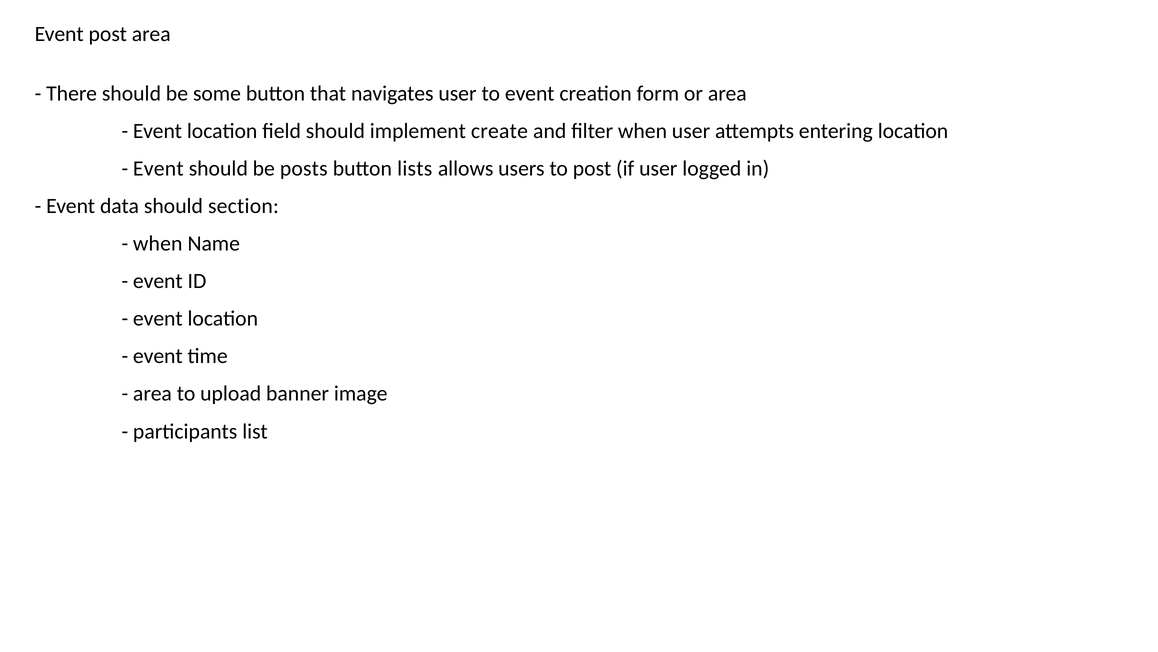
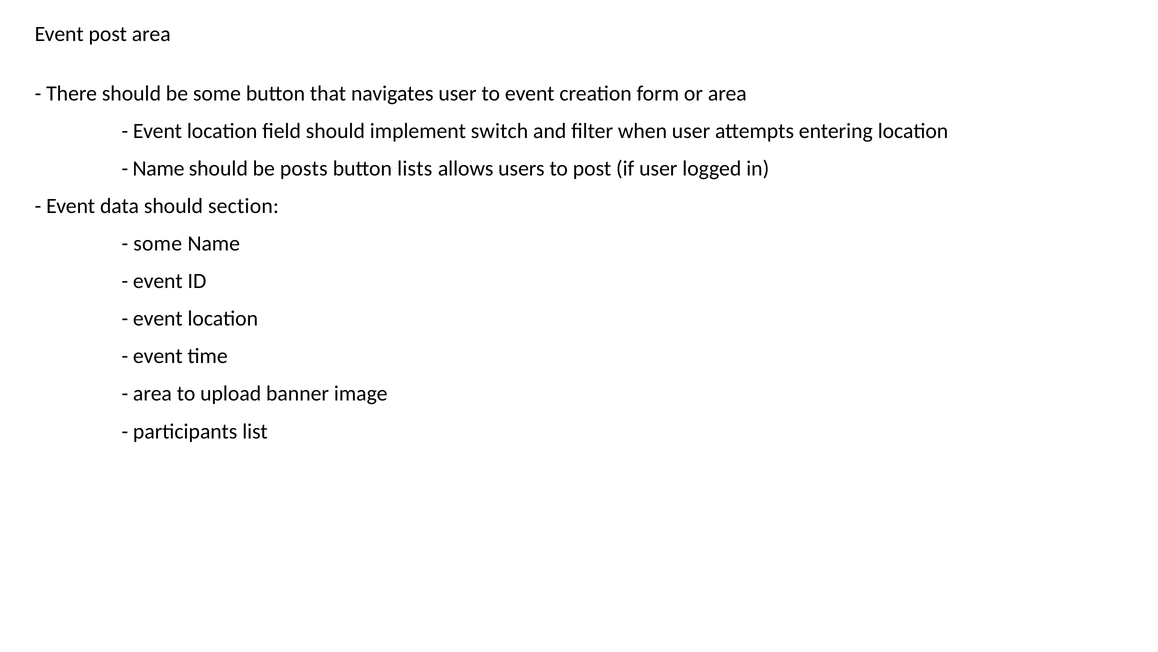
create: create -> switch
Event at (158, 168): Event -> Name
when at (158, 243): when -> some
